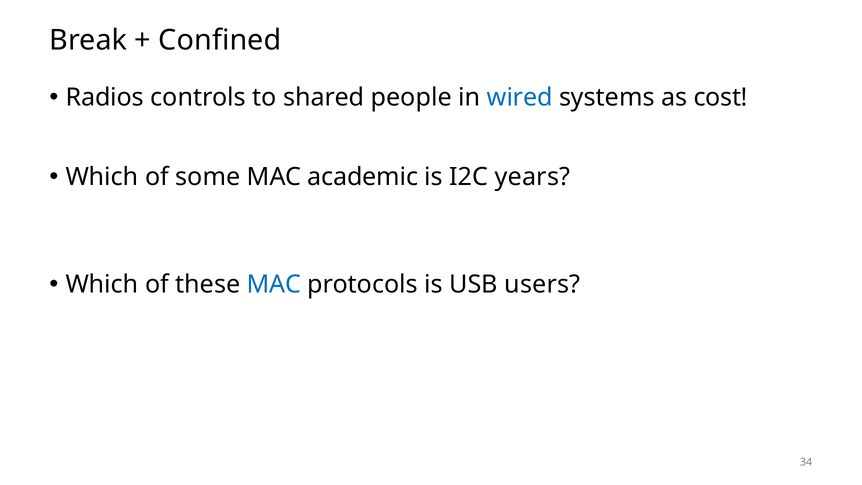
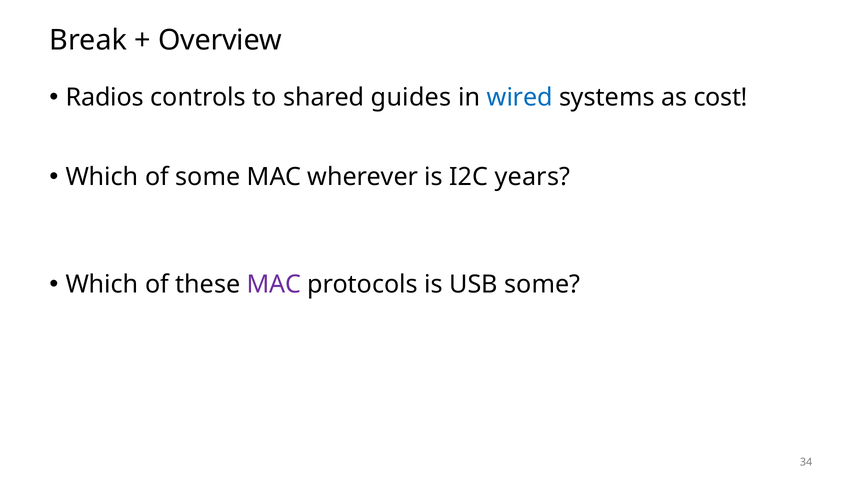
Confined: Confined -> Overview
people: people -> guides
academic: academic -> wherever
MAC at (274, 284) colour: blue -> purple
USB users: users -> some
